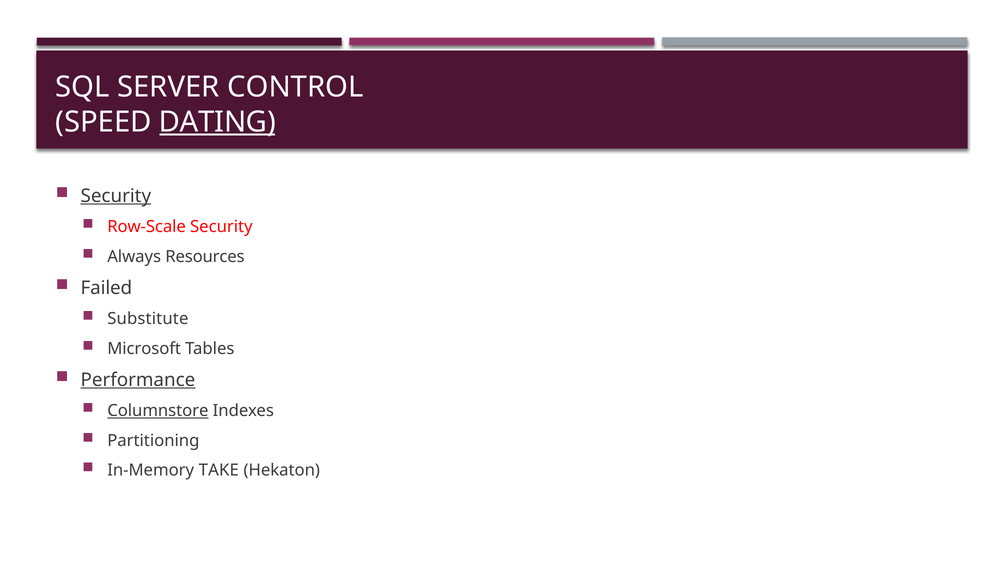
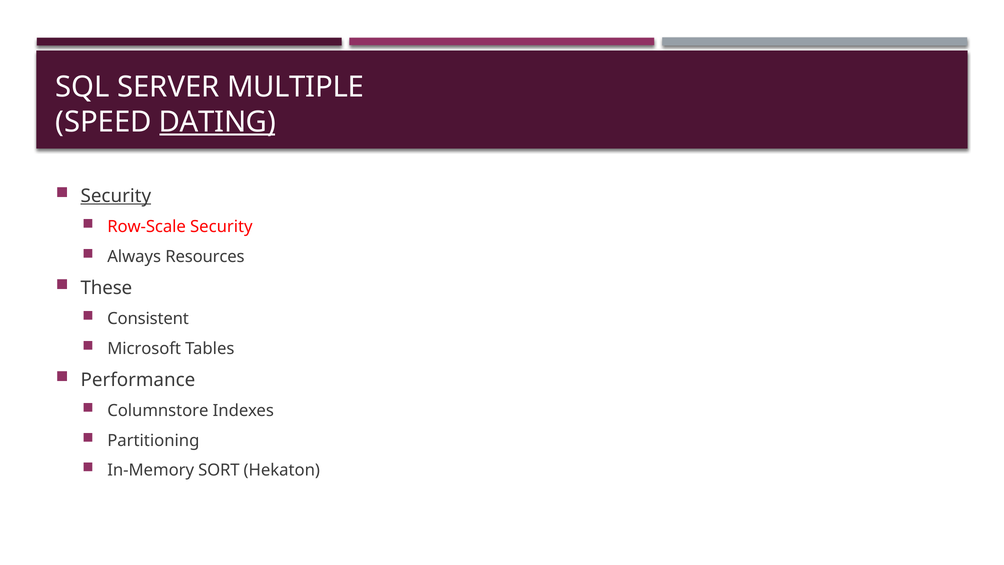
CONTROL: CONTROL -> MULTIPLE
Failed: Failed -> These
Substitute: Substitute -> Consistent
Performance underline: present -> none
Columnstore underline: present -> none
TAKE: TAKE -> SORT
